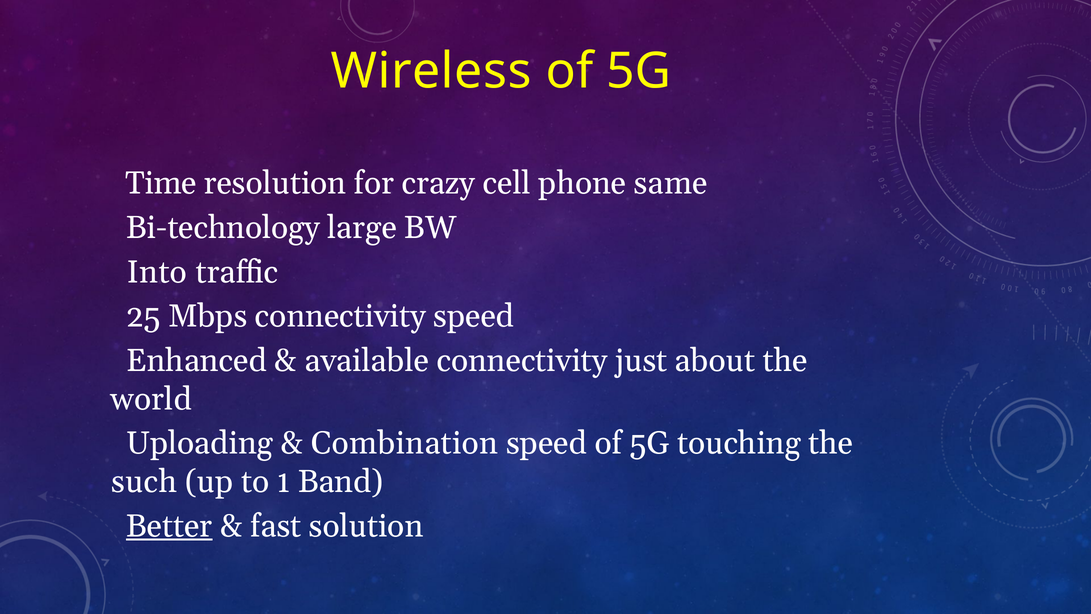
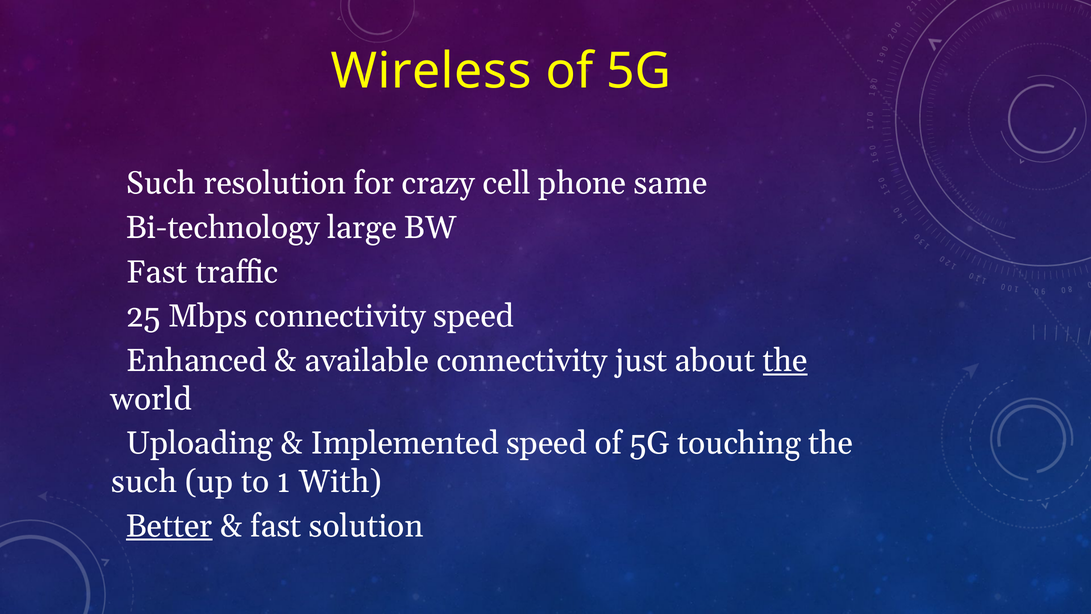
Time at (161, 183): Time -> Such
Into at (157, 272): Into -> Fast
the at (785, 361) underline: none -> present
Combination: Combination -> Implemented
Band: Band -> With
